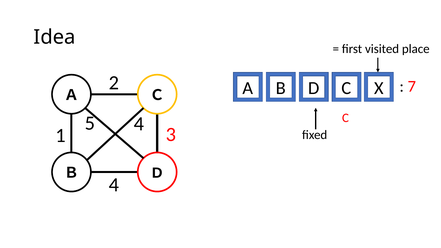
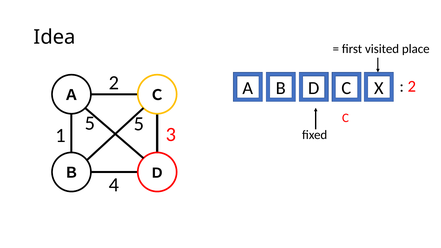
7 at (412, 87): 7 -> 2
5 4: 4 -> 5
